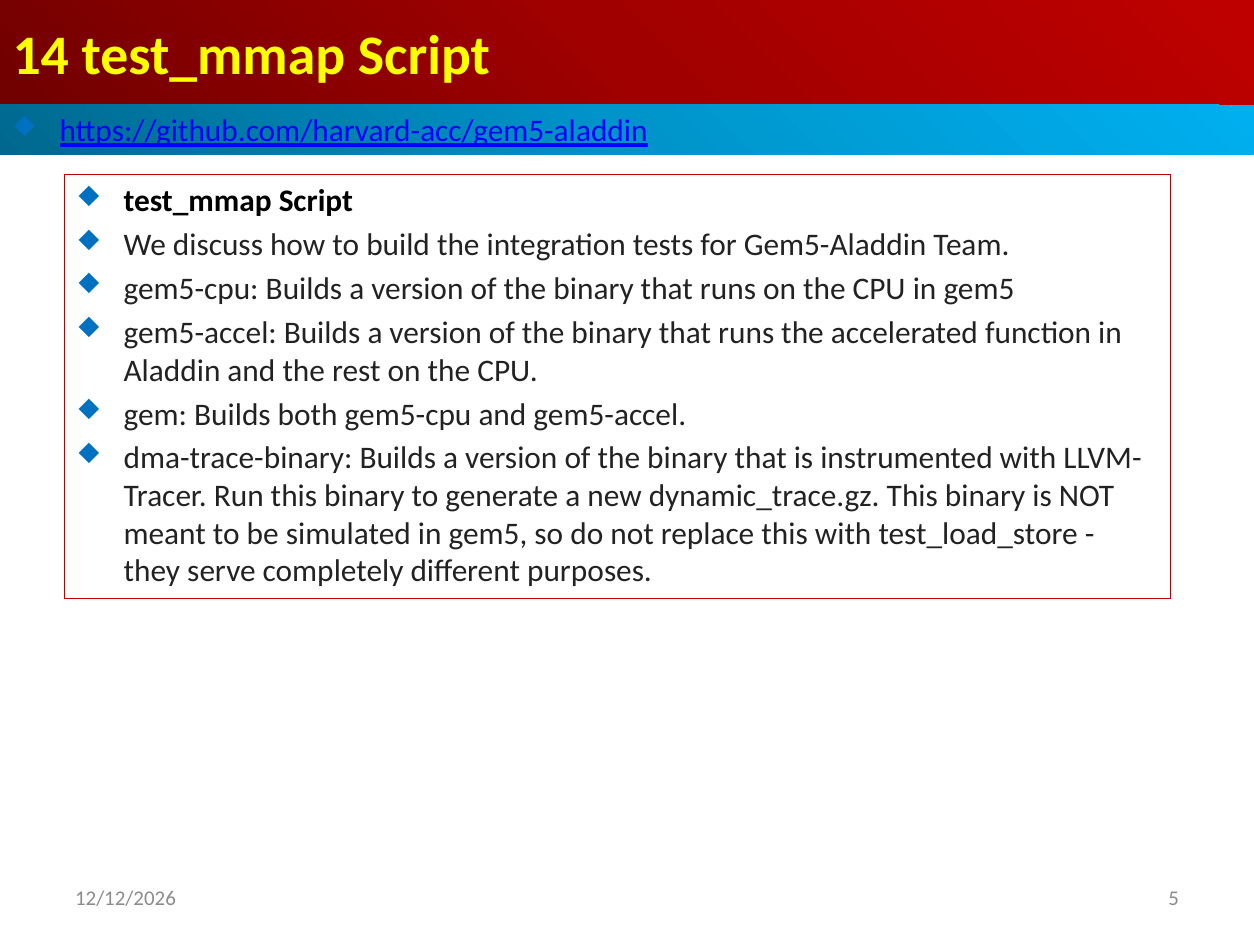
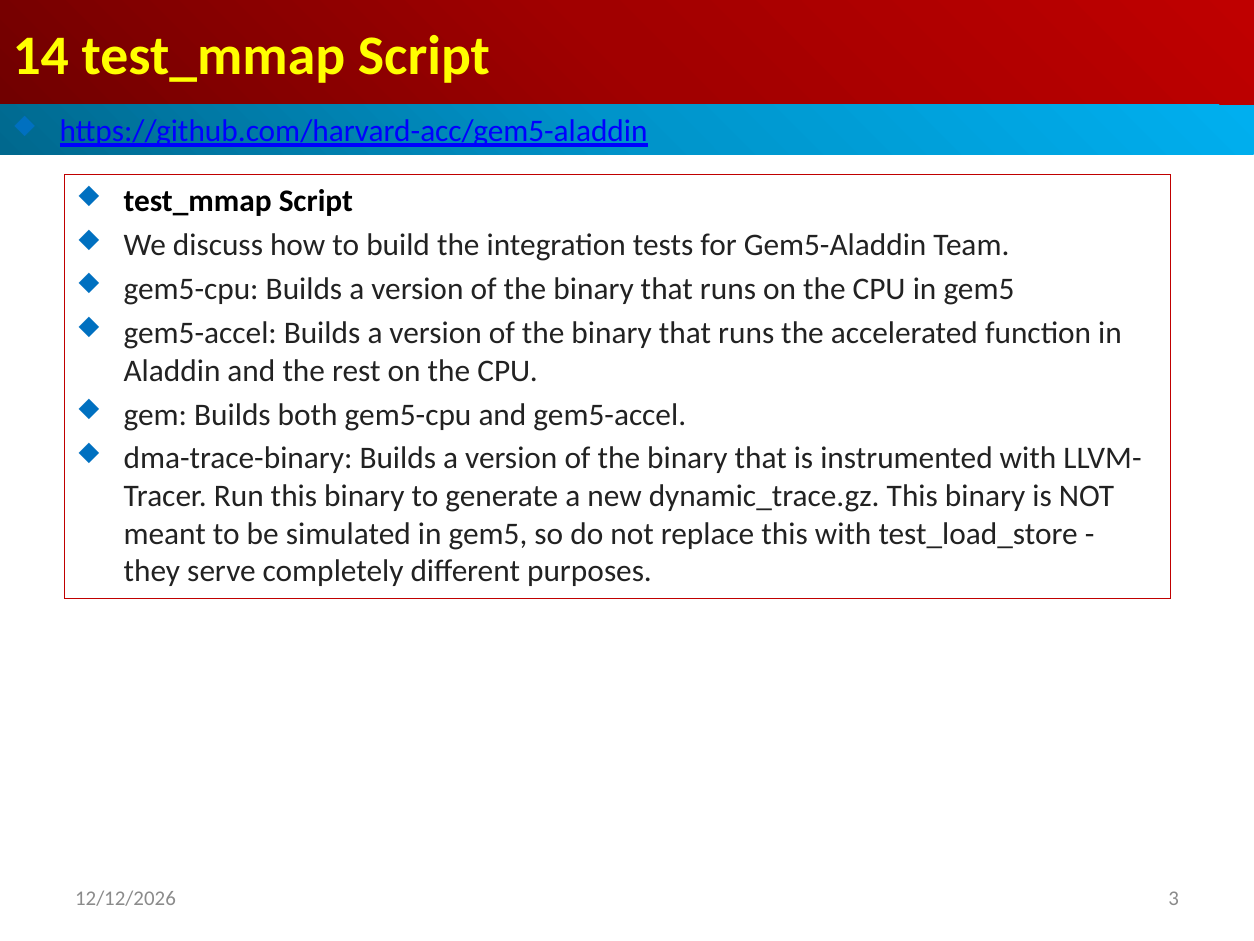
5: 5 -> 3
